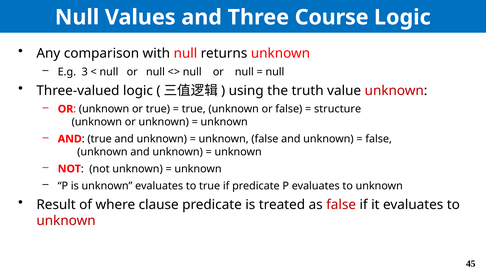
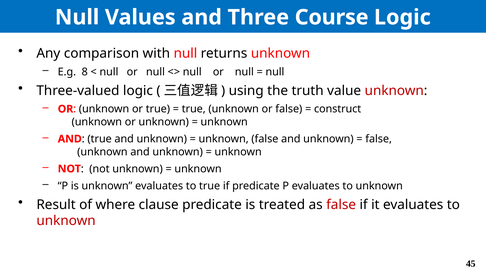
3: 3 -> 8
structure: structure -> construct
